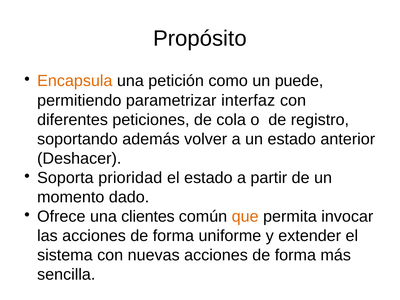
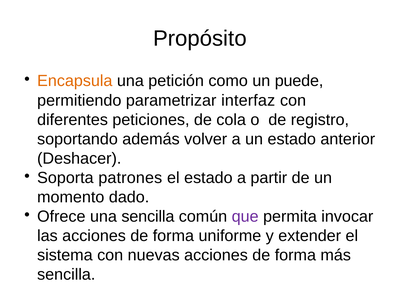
prioridad: prioridad -> patrones
una clientes: clientes -> sencilla
que colour: orange -> purple
